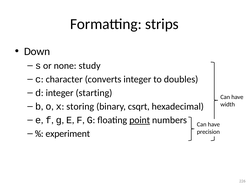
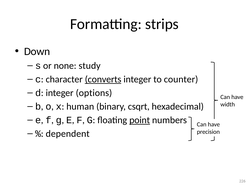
converts underline: none -> present
doubles: doubles -> counter
starting: starting -> options
storing: storing -> human
experiment: experiment -> dependent
